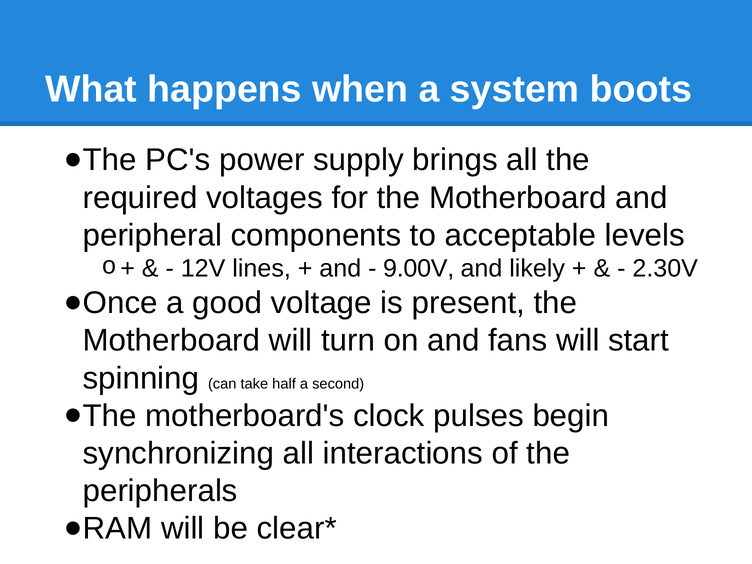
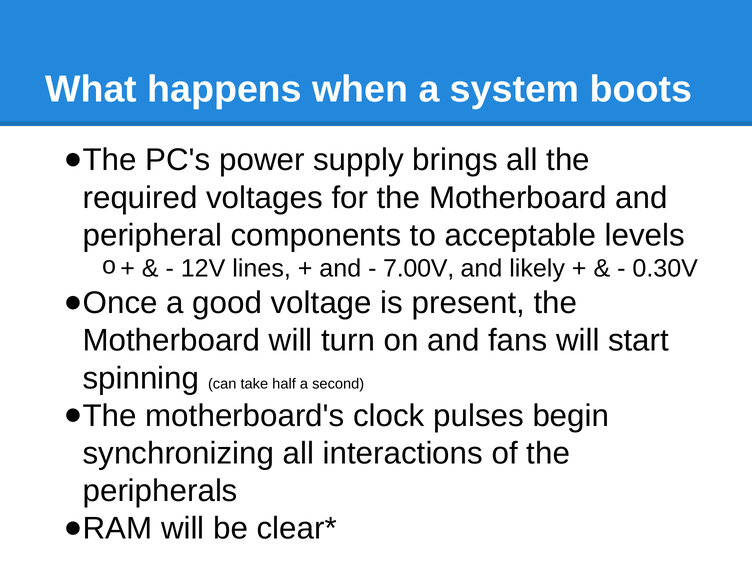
9.00V: 9.00V -> 7.00V
2.30V: 2.30V -> 0.30V
